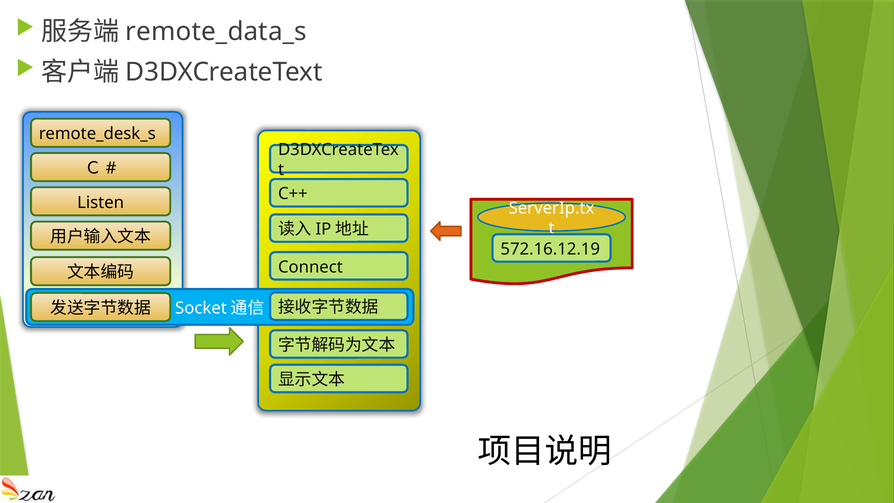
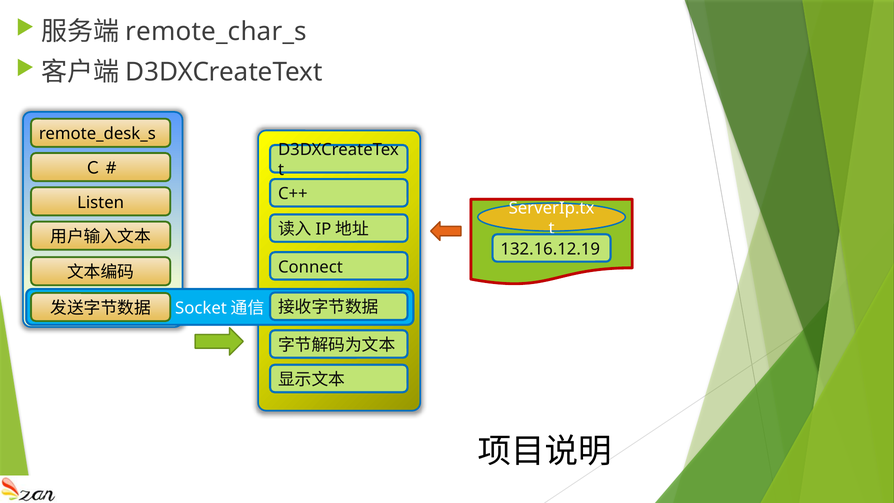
remote_data_s: remote_data_s -> remote_char_s
572.16.12.19: 572.16.12.19 -> 132.16.12.19
